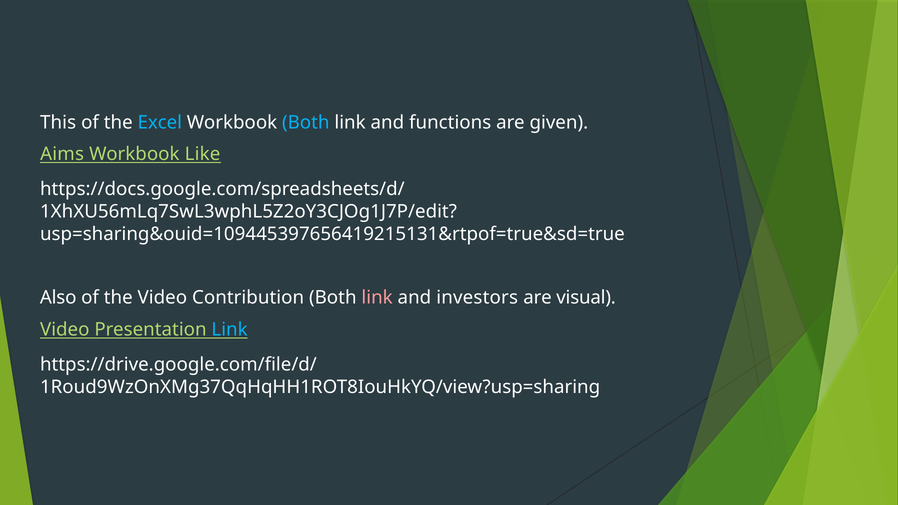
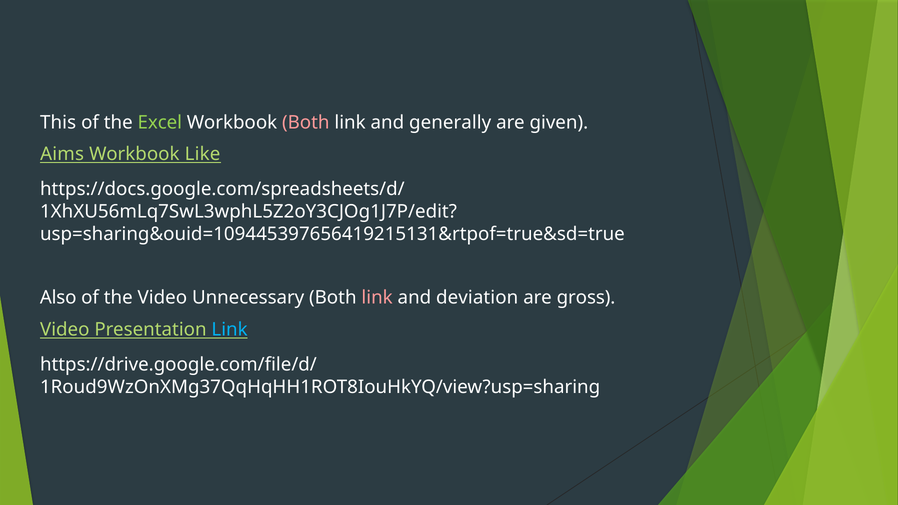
Excel colour: light blue -> light green
Both at (306, 122) colour: light blue -> pink
functions: functions -> generally
Contribution: Contribution -> Unnecessary
investors: investors -> deviation
visual: visual -> gross
